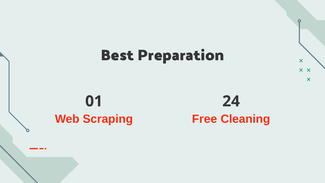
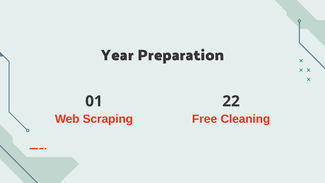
Best: Best -> Year
24: 24 -> 22
